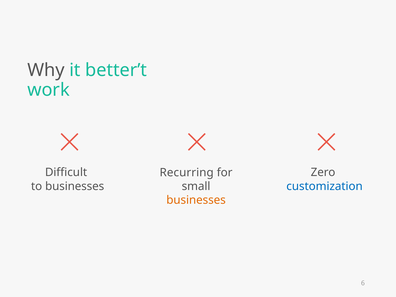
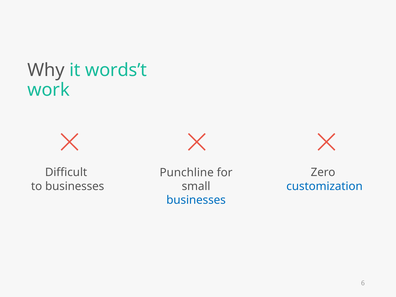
better’t: better’t -> words’t
Recurring: Recurring -> Punchline
businesses at (196, 200) colour: orange -> blue
